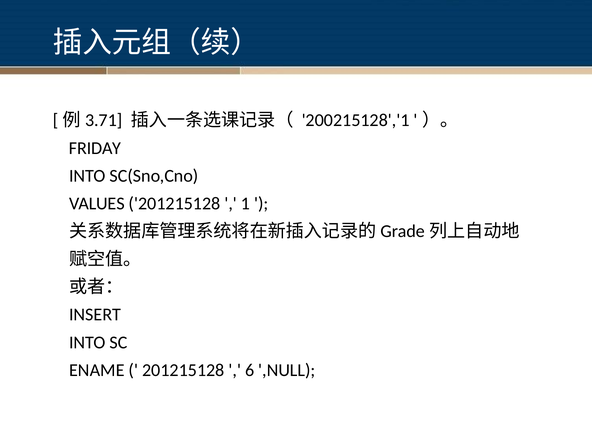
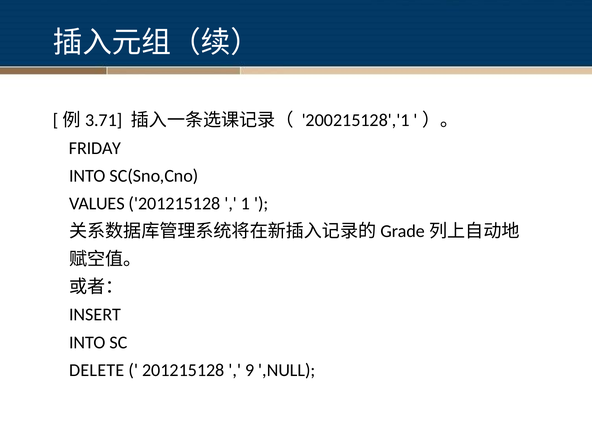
ENAME: ENAME -> DELETE
6: 6 -> 9
